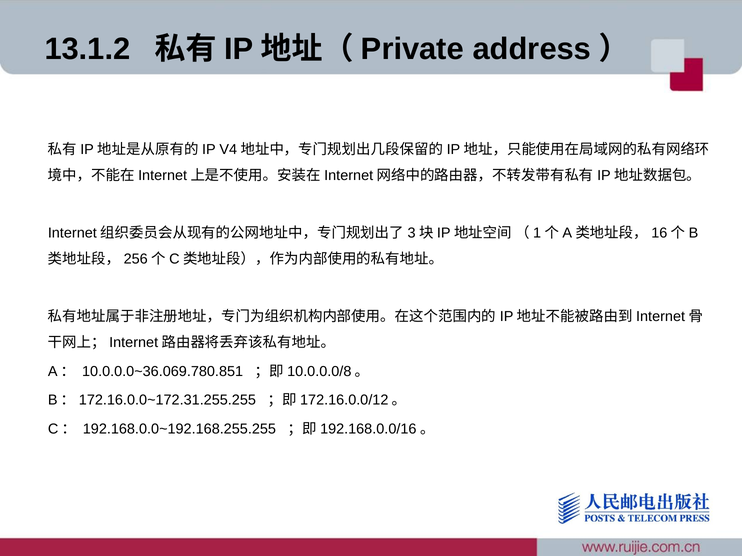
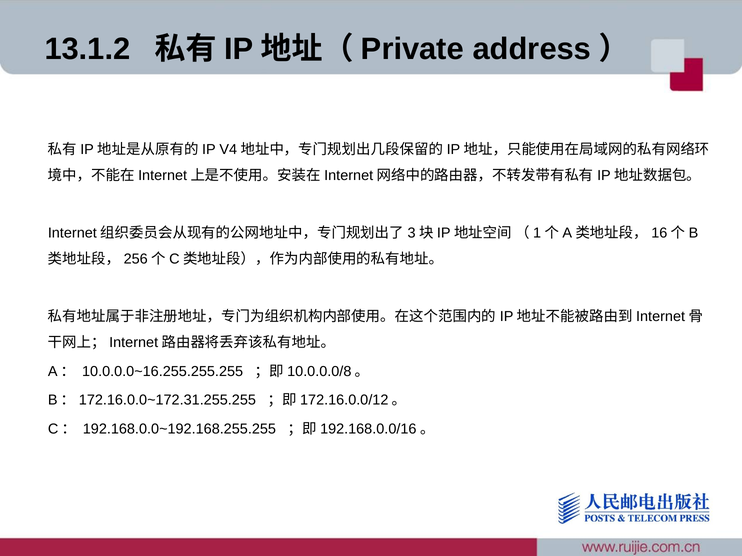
10.0.0.0~36.069.780.851: 10.0.0.0~36.069.780.851 -> 10.0.0.0~16.255.255.255
